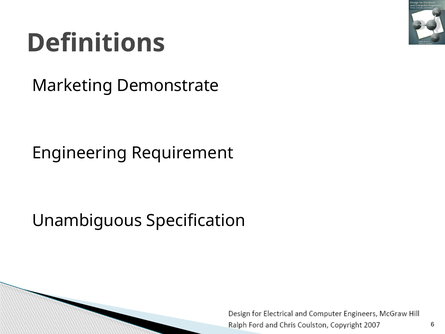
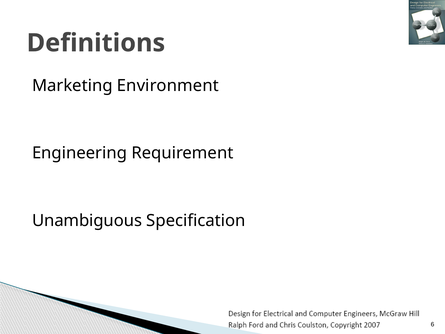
Demonstrate: Demonstrate -> Environment
